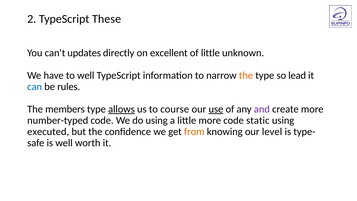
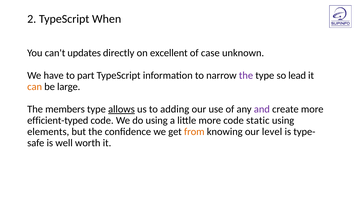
These: These -> When
of little: little -> case
to well: well -> part
the at (246, 75) colour: orange -> purple
can colour: blue -> orange
rules: rules -> large
course: course -> adding
use underline: present -> none
number-typed: number-typed -> efficient-typed
executed: executed -> elements
